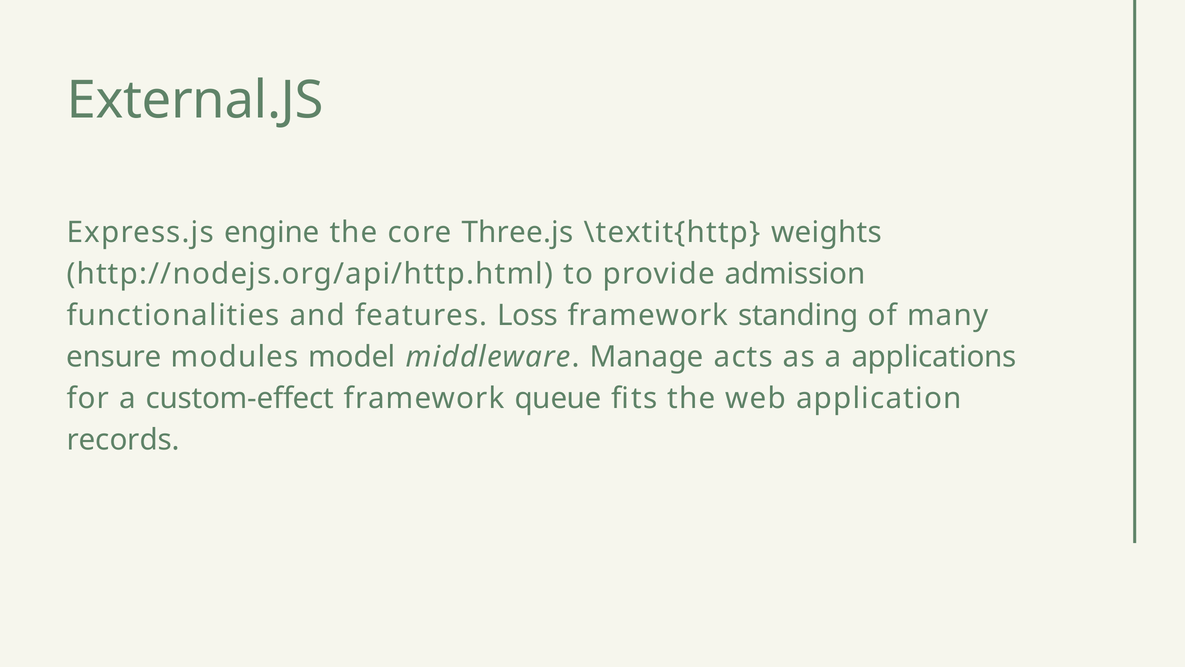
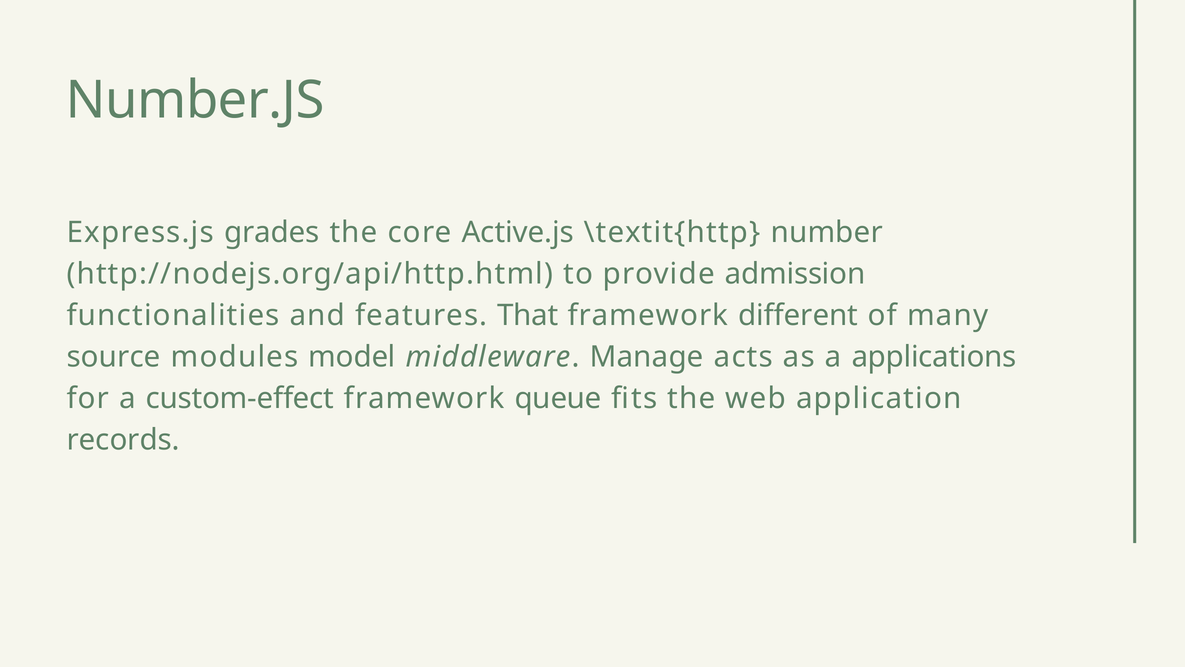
External.JS: External.JS -> Number.JS
engine: engine -> grades
Three.js: Three.js -> Active.js
weights: weights -> number
Loss: Loss -> That
standing: standing -> different
ensure: ensure -> source
